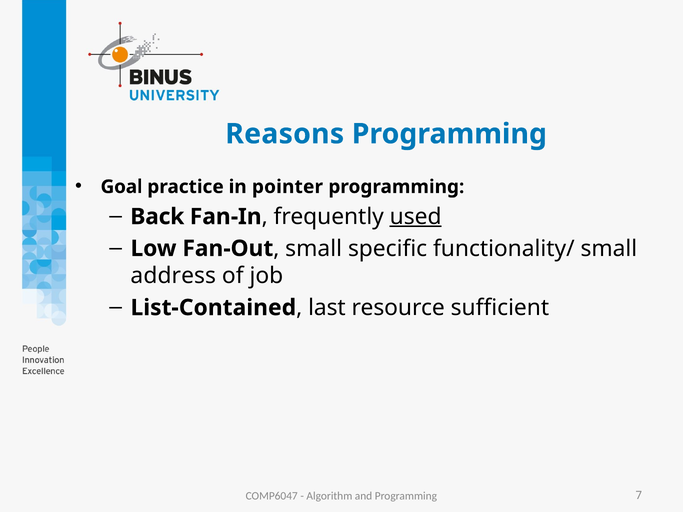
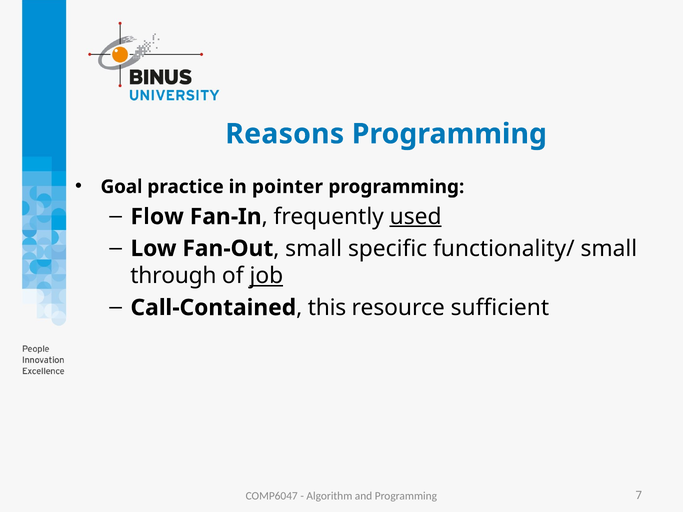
Back: Back -> Flow
address: address -> through
job underline: none -> present
List-Contained: List-Contained -> Call-Contained
last: last -> this
